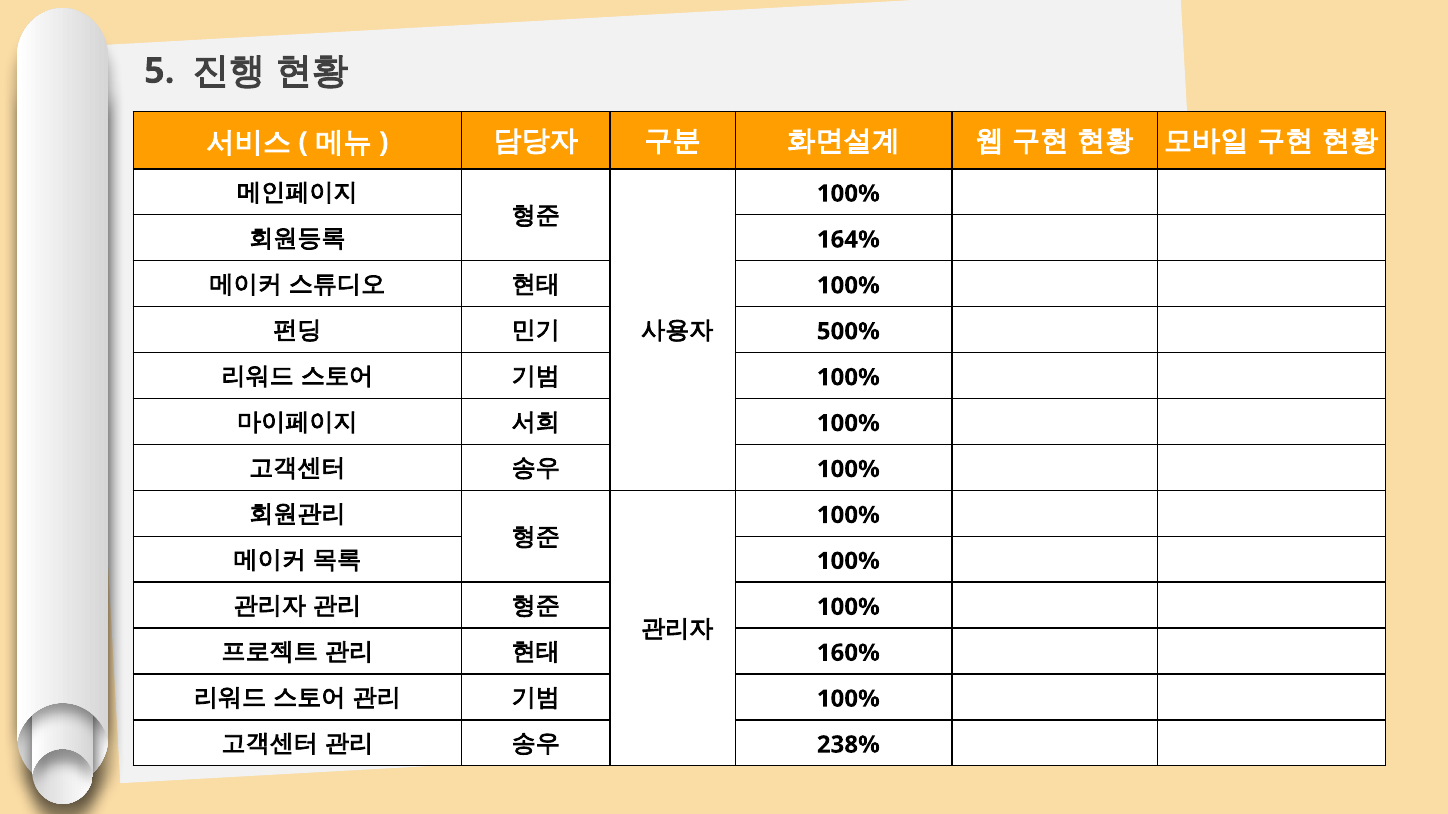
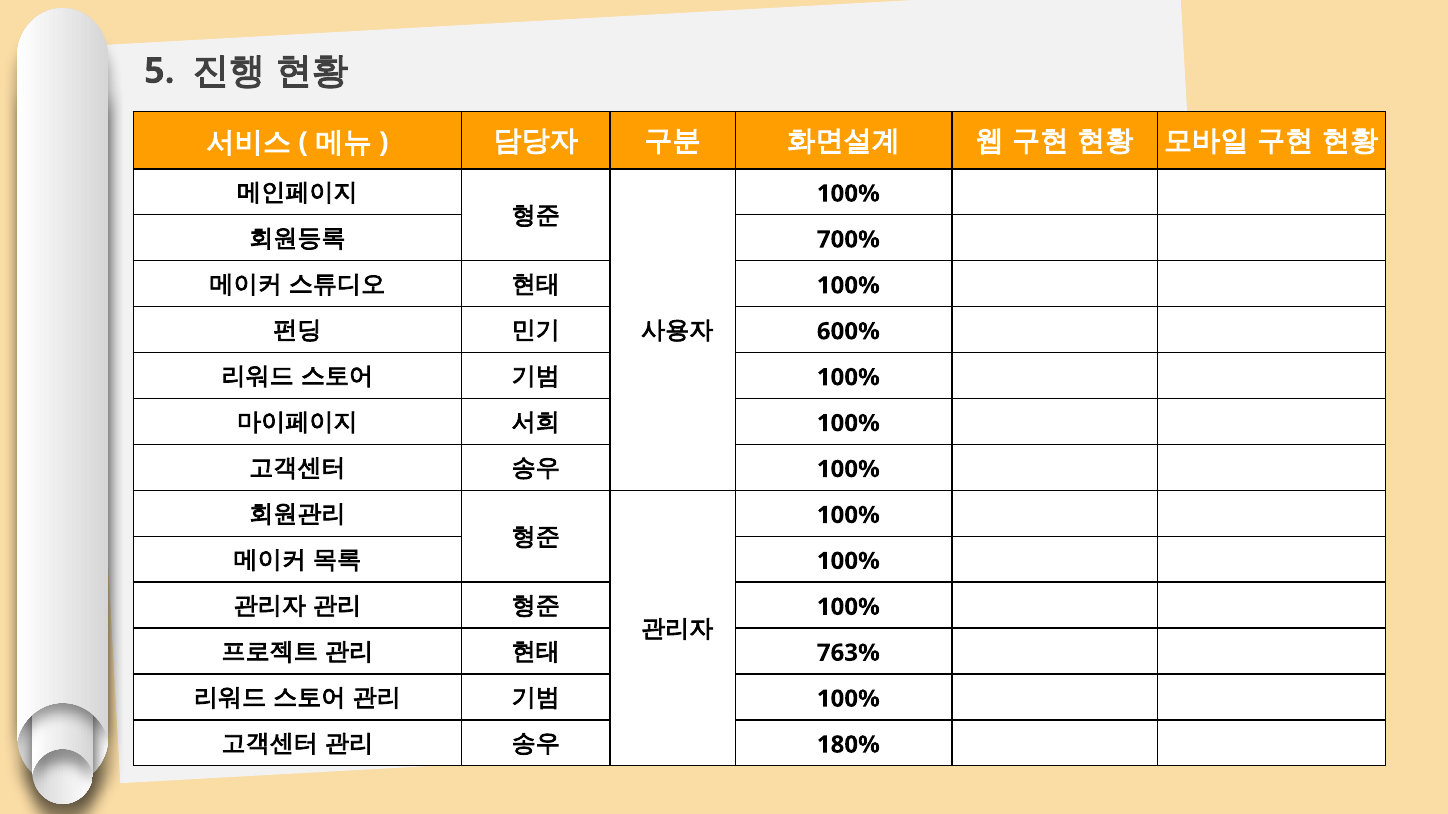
164%: 164% -> 700%
500%: 500% -> 600%
160%: 160% -> 763%
238%: 238% -> 180%
